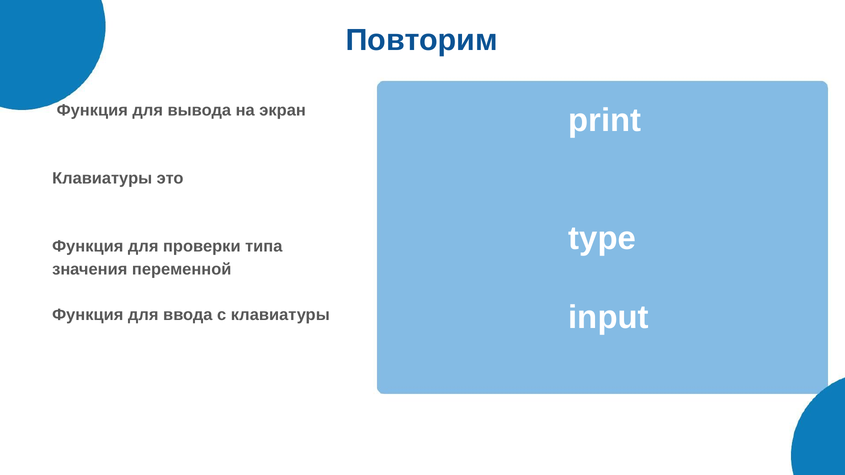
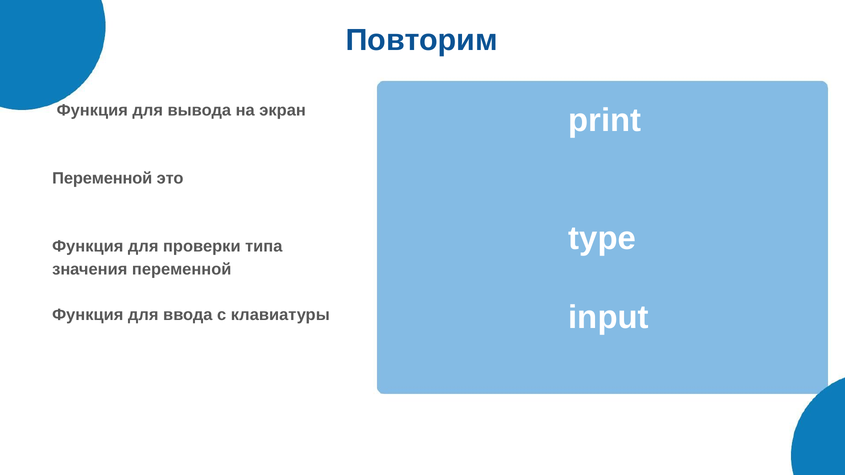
Клавиатуры at (102, 178): Клавиатуры -> Переменной
